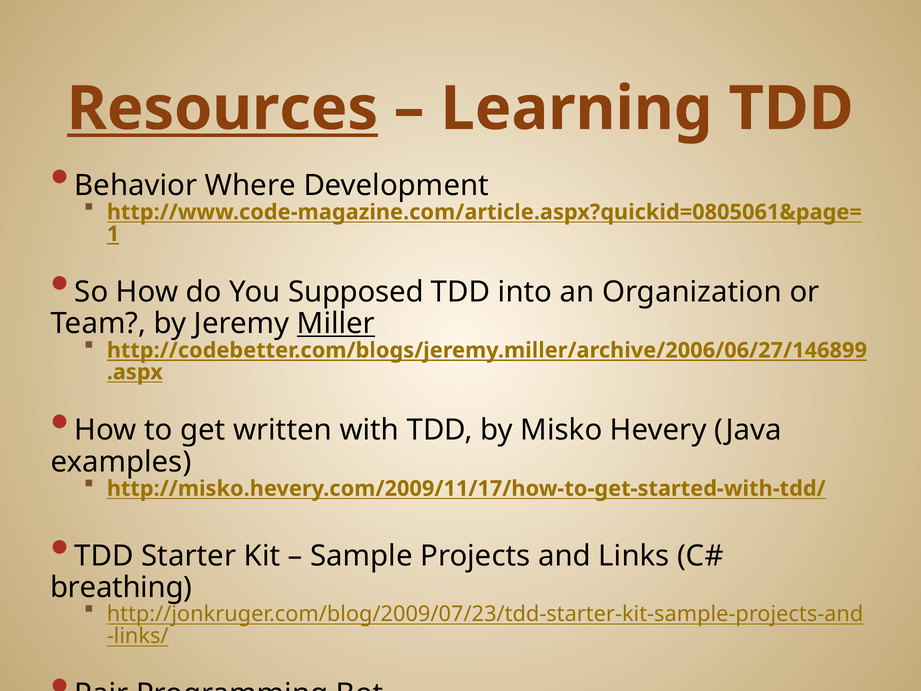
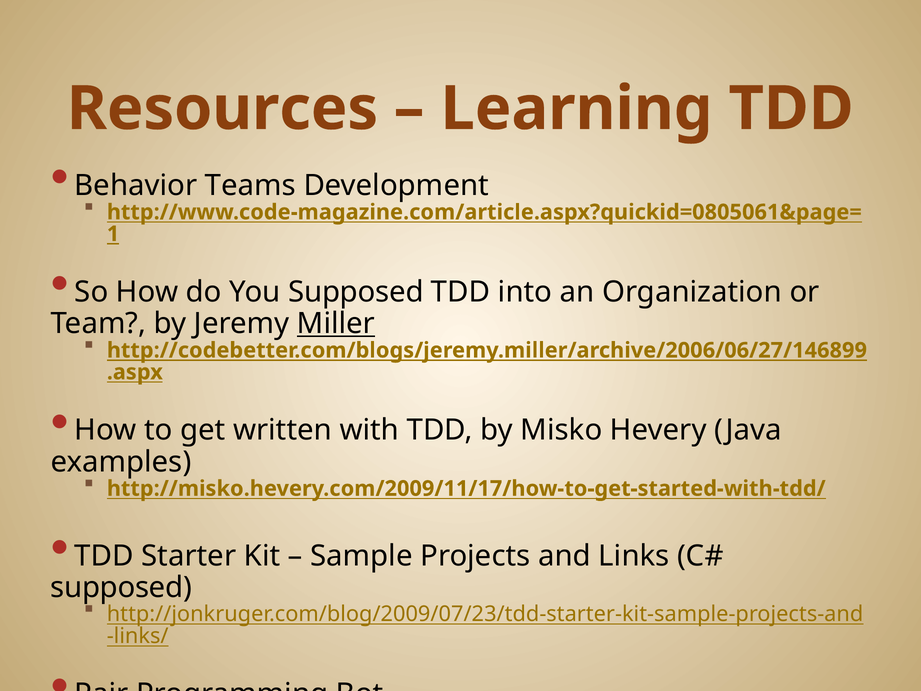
Resources underline: present -> none
Where: Where -> Teams
breathing at (121, 587): breathing -> supposed
